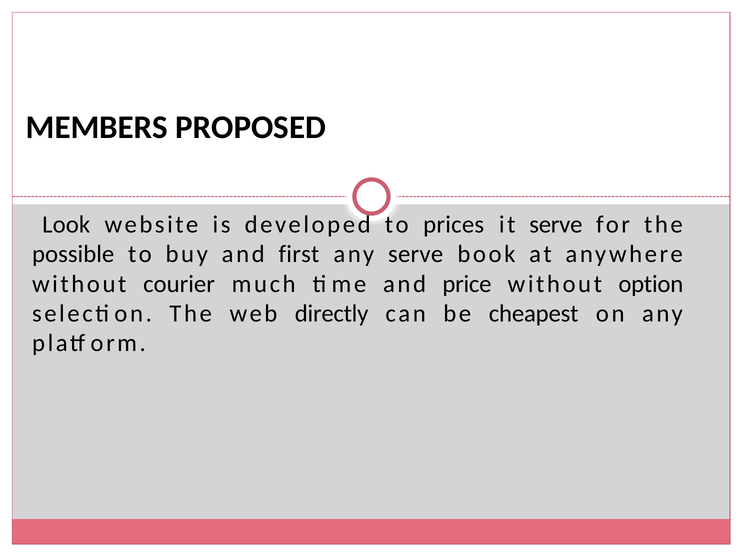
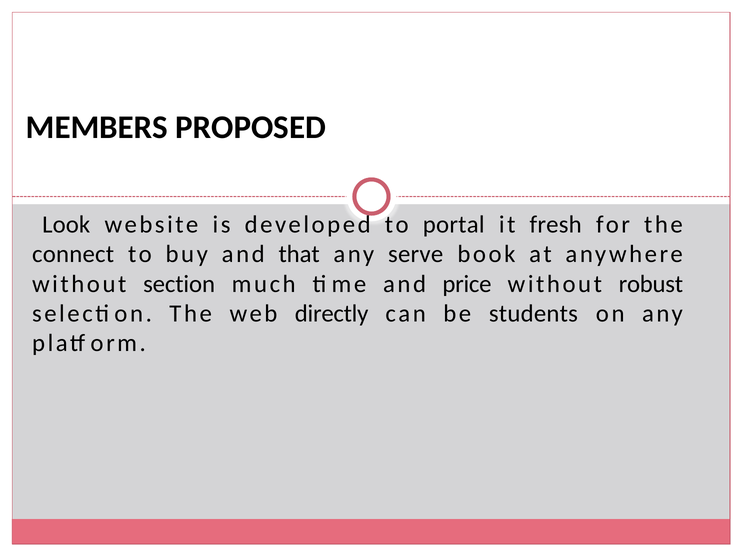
prices: prices -> portal
it serve: serve -> fresh
possible: possible -> connect
first: first -> that
courier: courier -> section
option: option -> robust
cheapest: cheapest -> students
